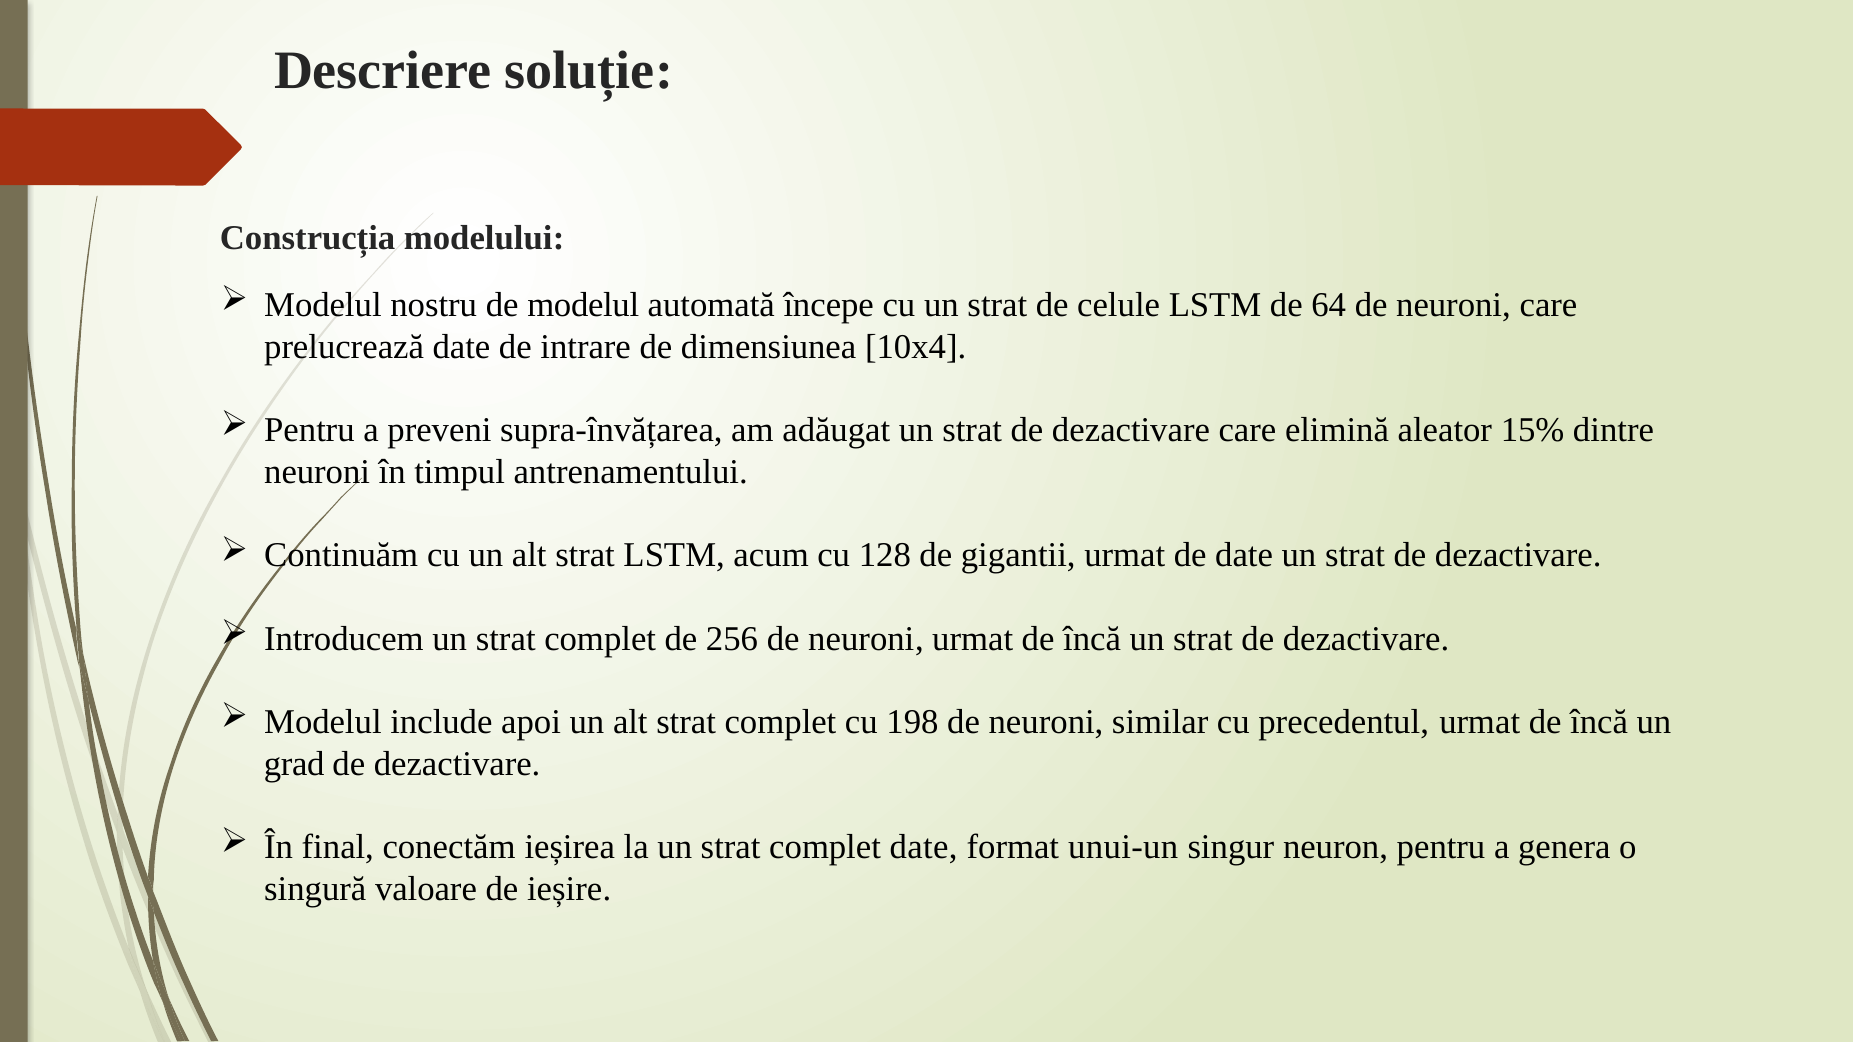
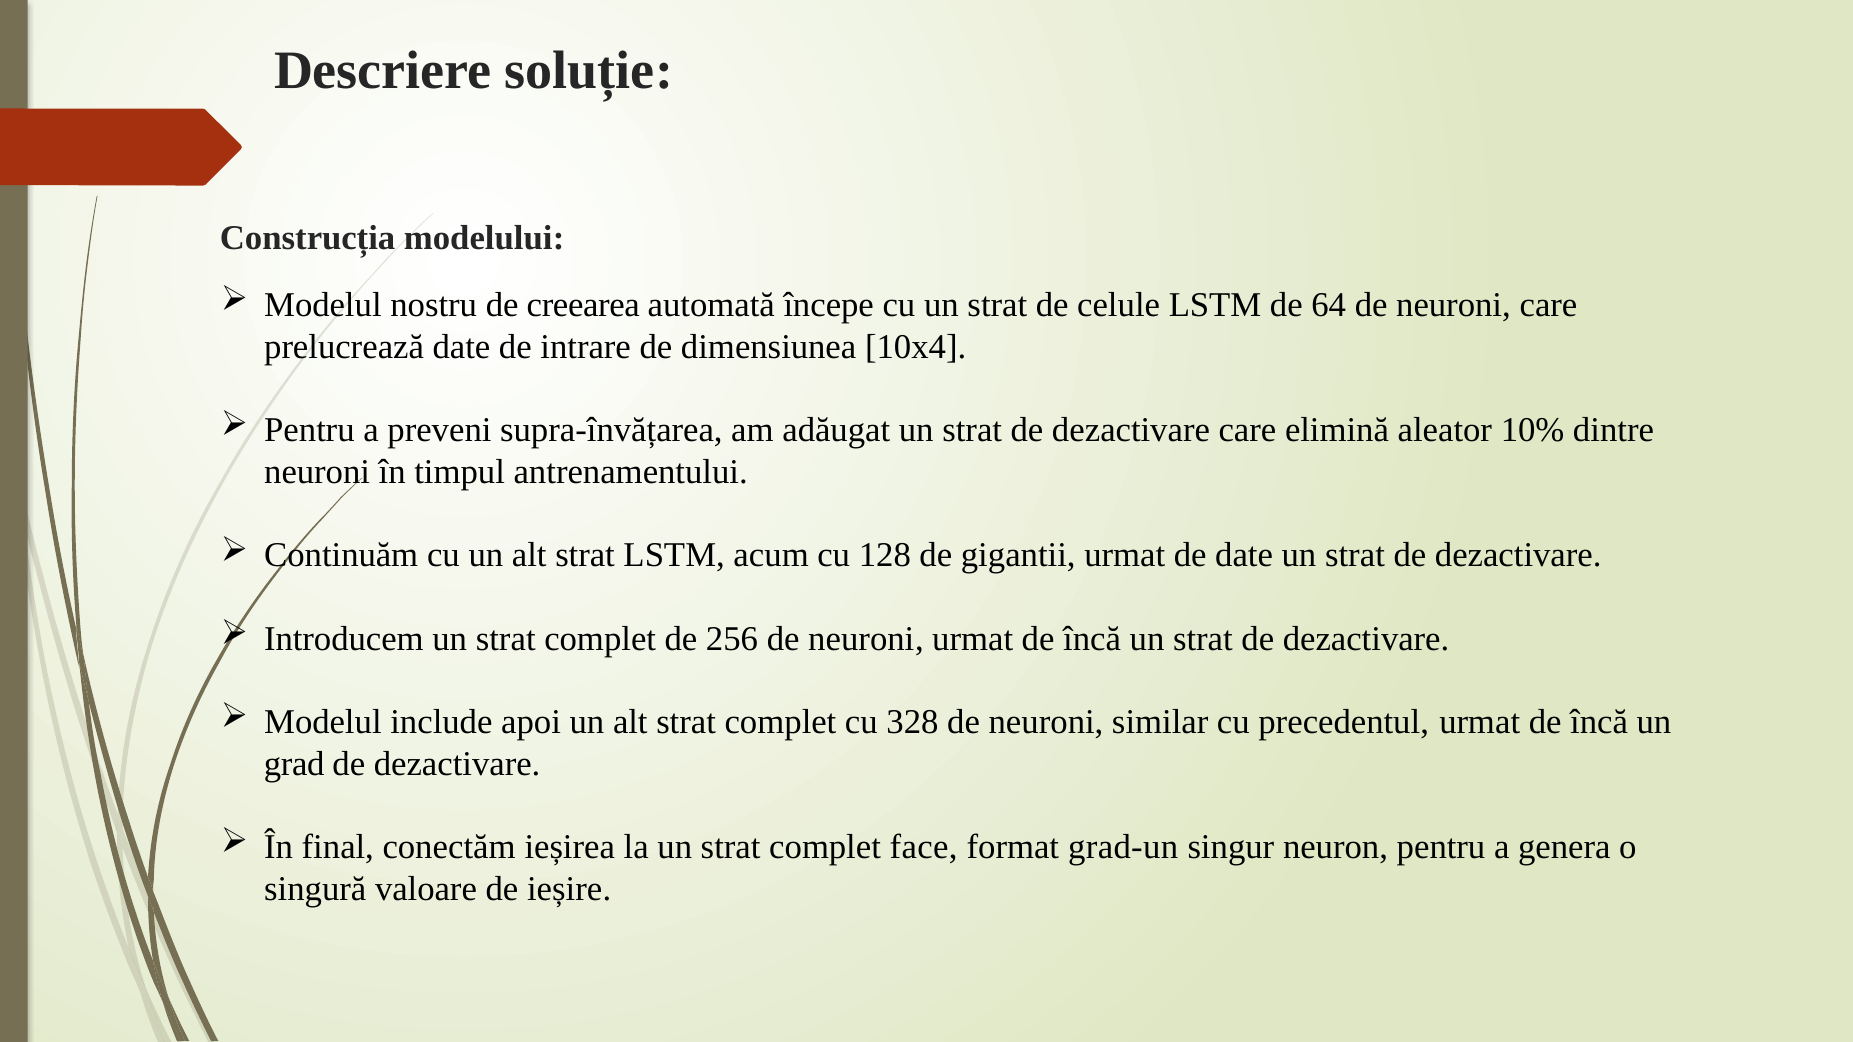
de modelul: modelul -> creearea
15%: 15% -> 10%
198: 198 -> 328
complet date: date -> face
unui-un: unui-un -> grad-un
